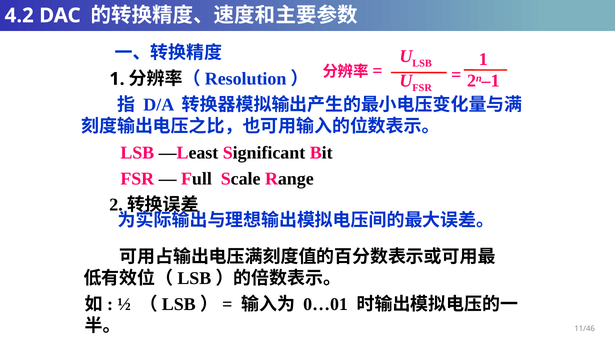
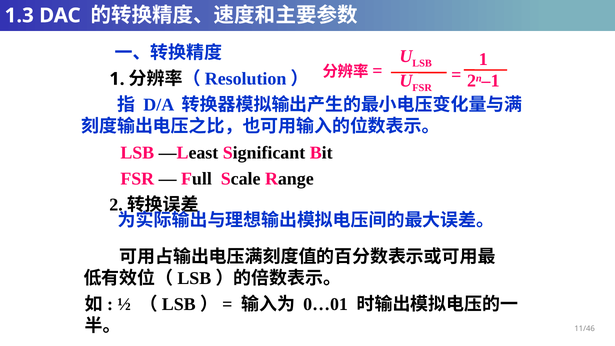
4.2: 4.2 -> 1.3
